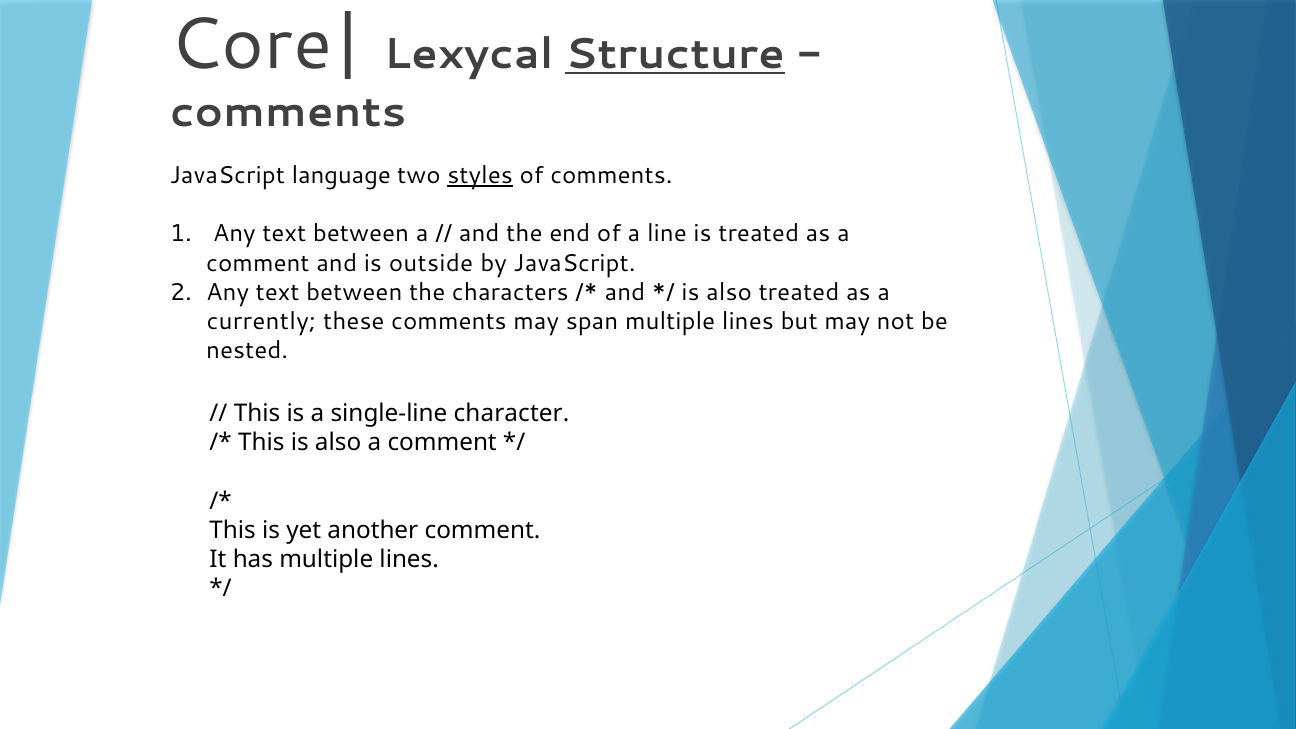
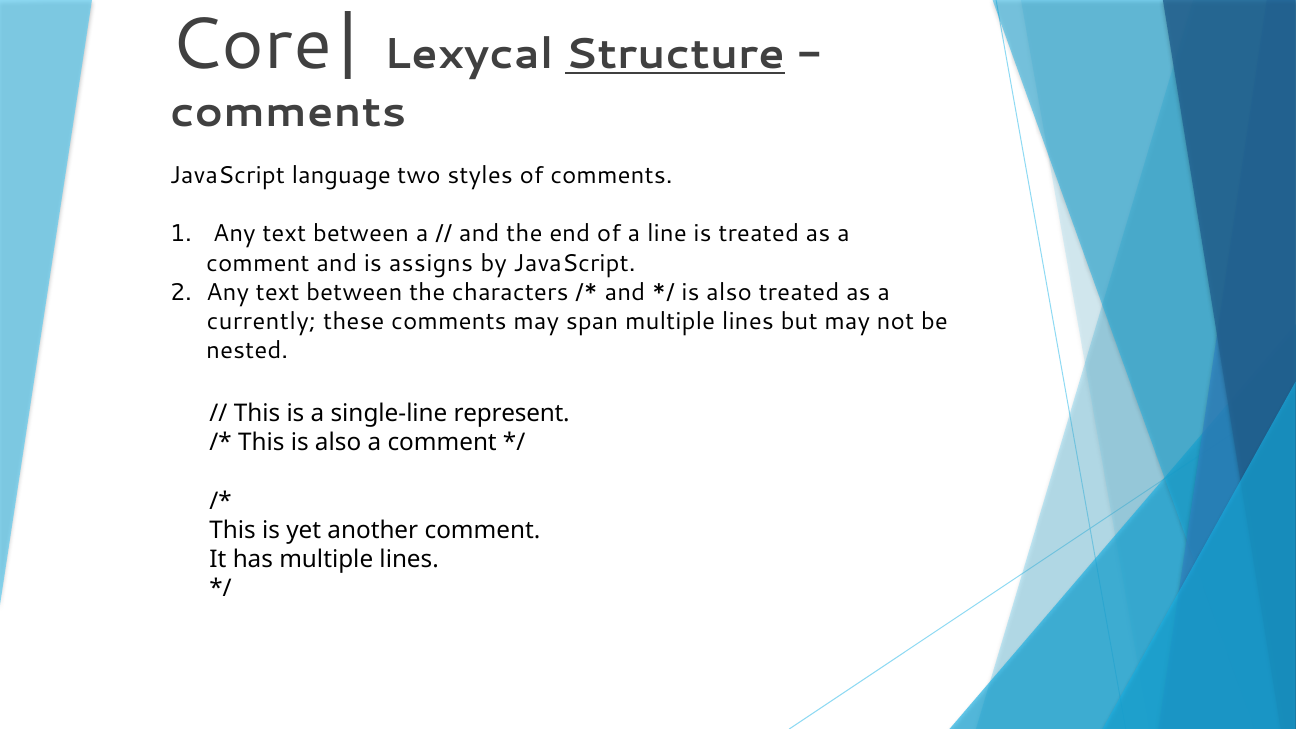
styles underline: present -> none
outside: outside -> assigns
character: character -> represent
